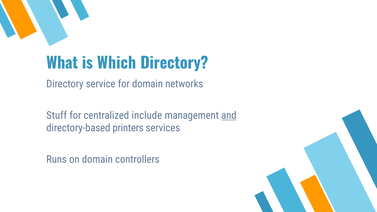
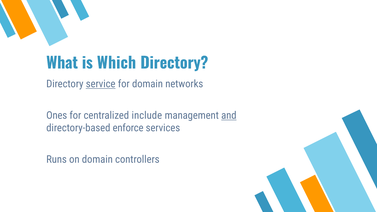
service underline: none -> present
Stuff: Stuff -> Ones
printers: printers -> enforce
